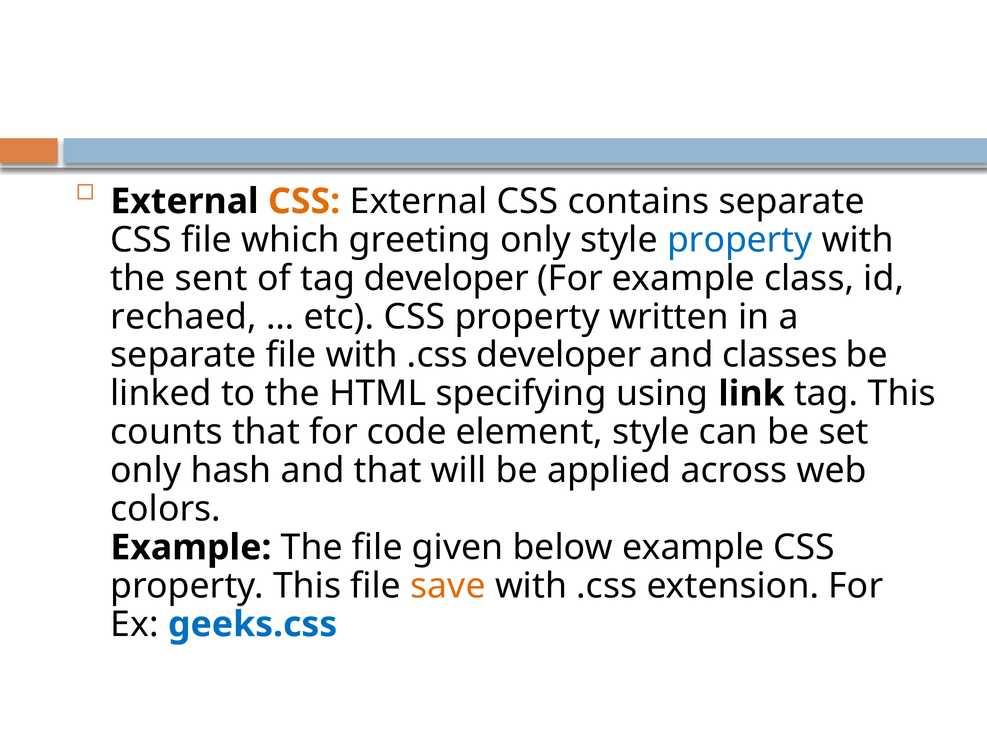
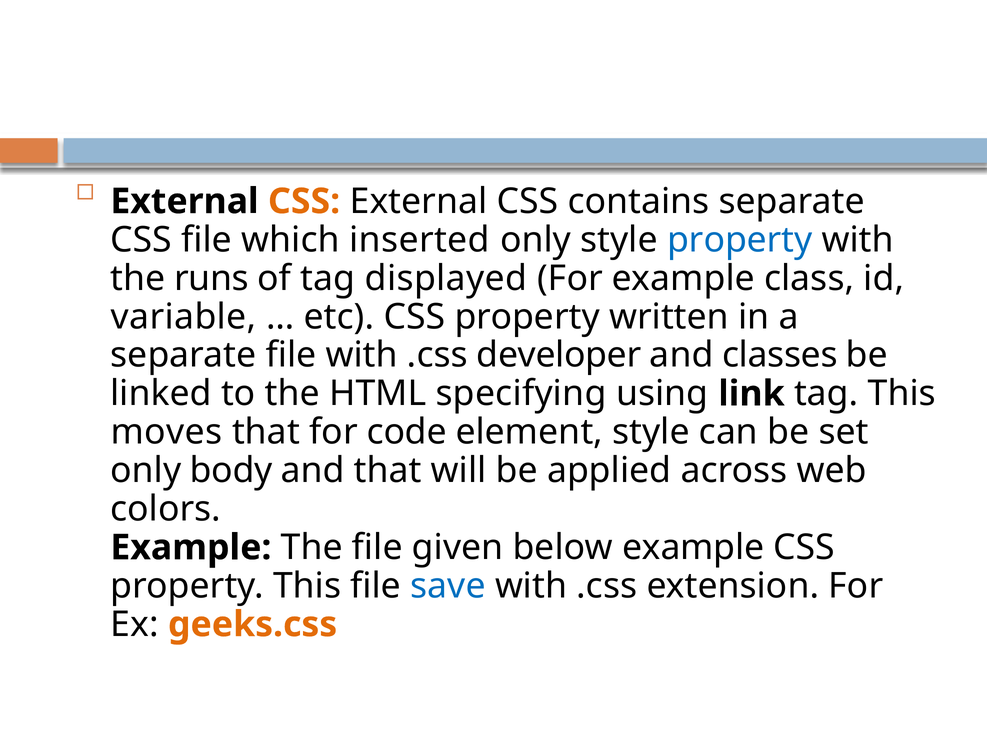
greeting: greeting -> inserted
sent: sent -> runs
tag developer: developer -> displayed
rechaed: rechaed -> variable
counts: counts -> moves
hash: hash -> body
save colour: orange -> blue
geeks.css colour: blue -> orange
